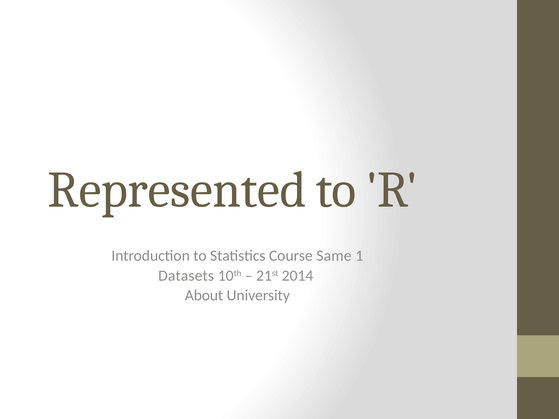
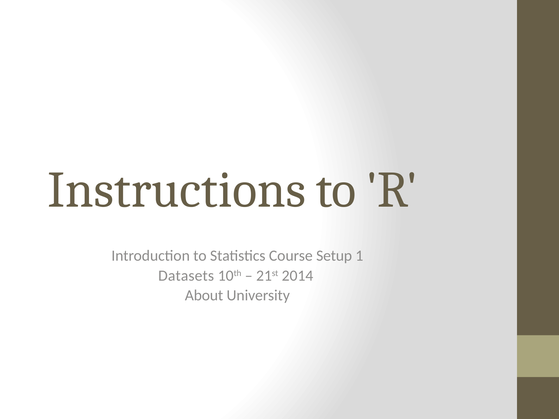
Represented: Represented -> Instructions
Same: Same -> Setup
